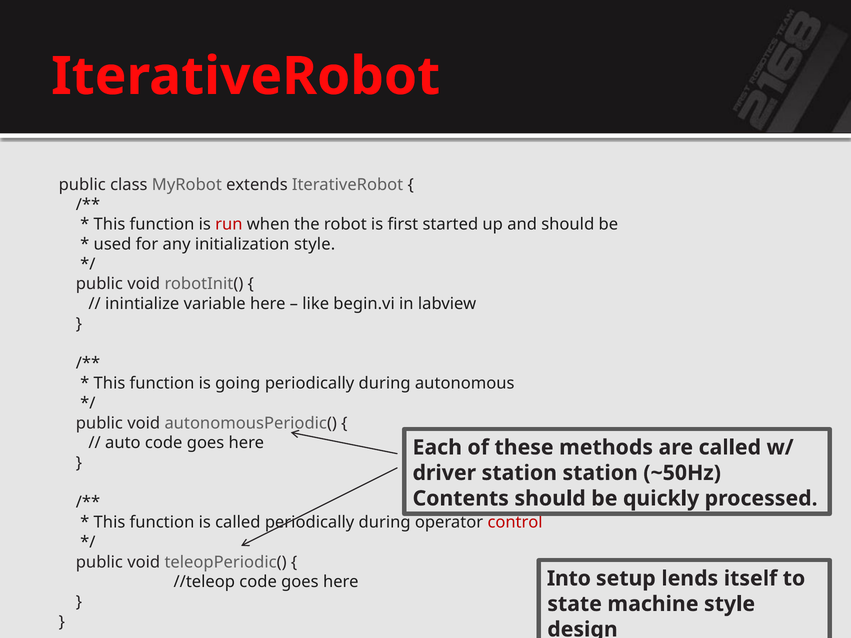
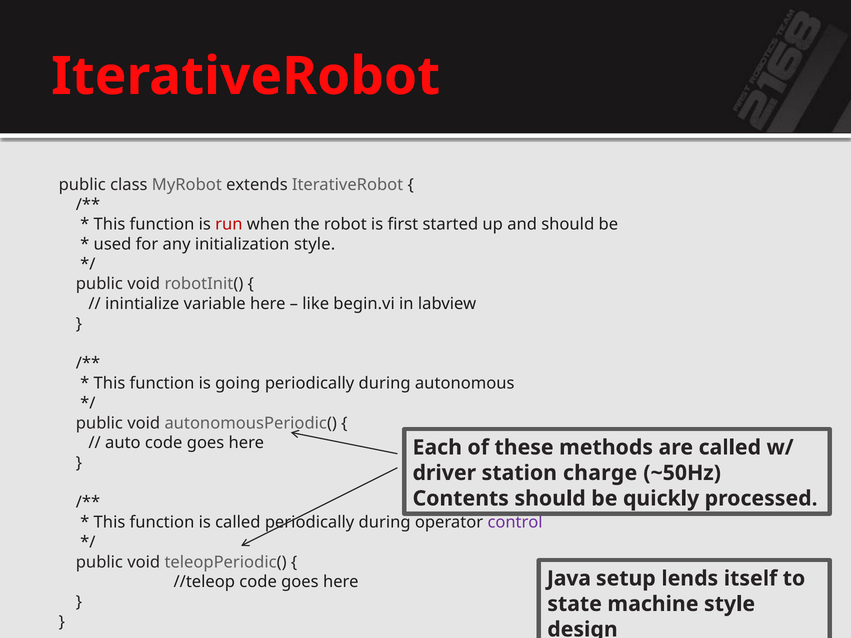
station station: station -> charge
control colour: red -> purple
Into: Into -> Java
